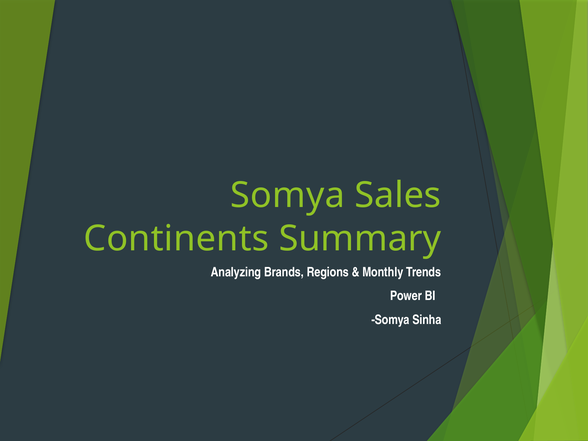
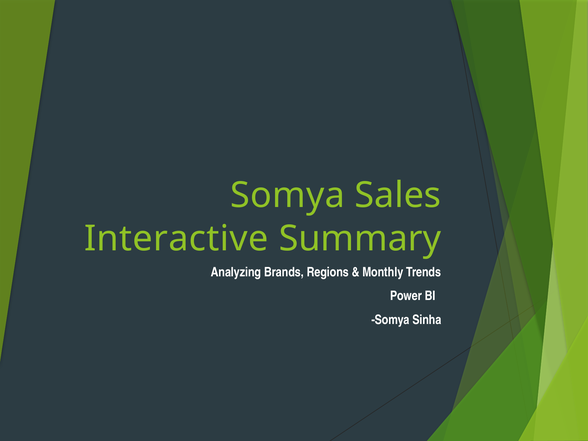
Continents: Continents -> Interactive
